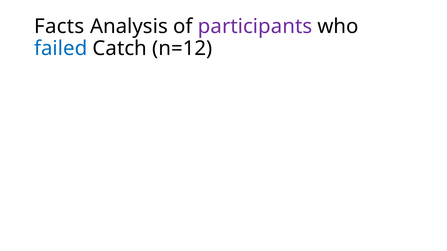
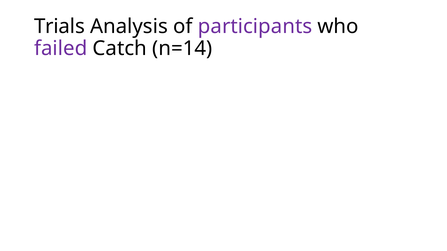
Facts: Facts -> Trials
failed colour: blue -> purple
n=12: n=12 -> n=14
